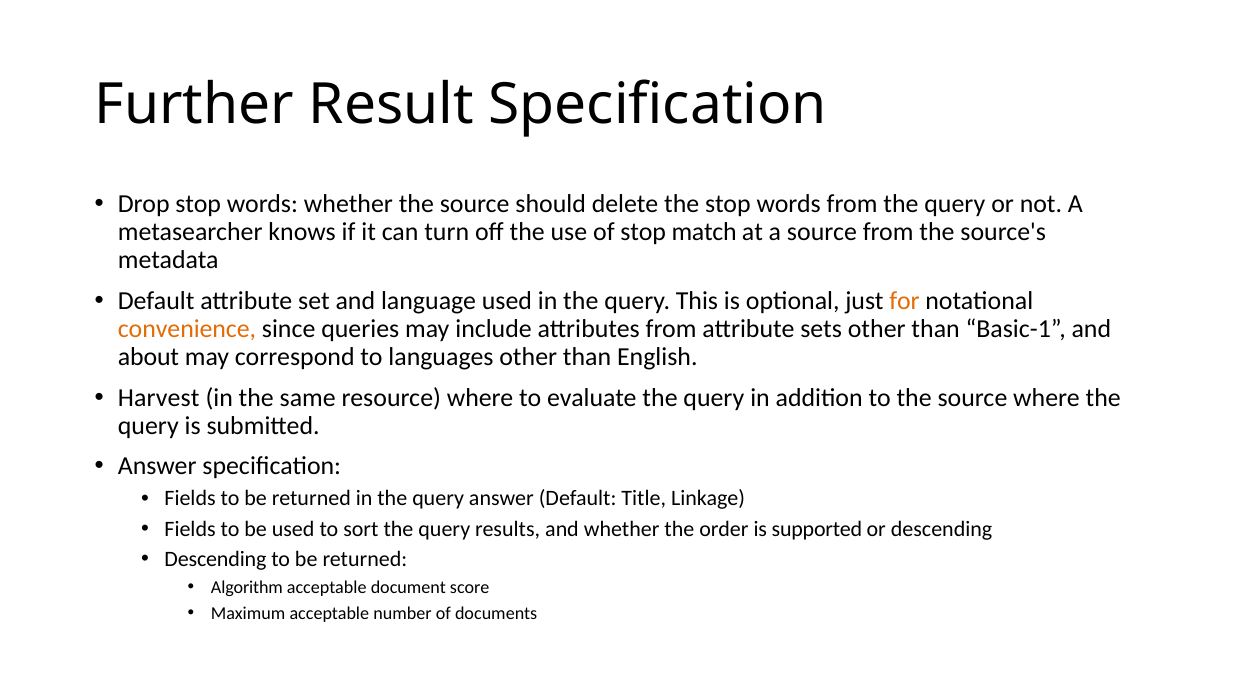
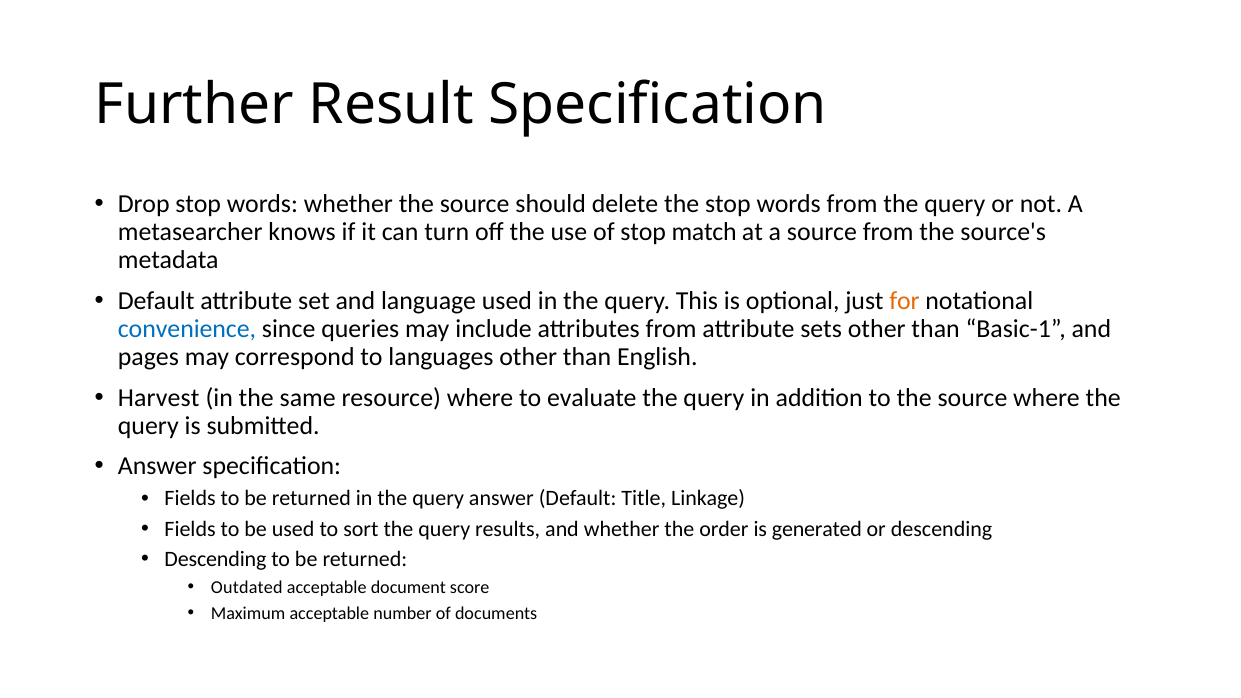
convenience colour: orange -> blue
about: about -> pages
supported: supported -> generated
Algorithm: Algorithm -> Outdated
